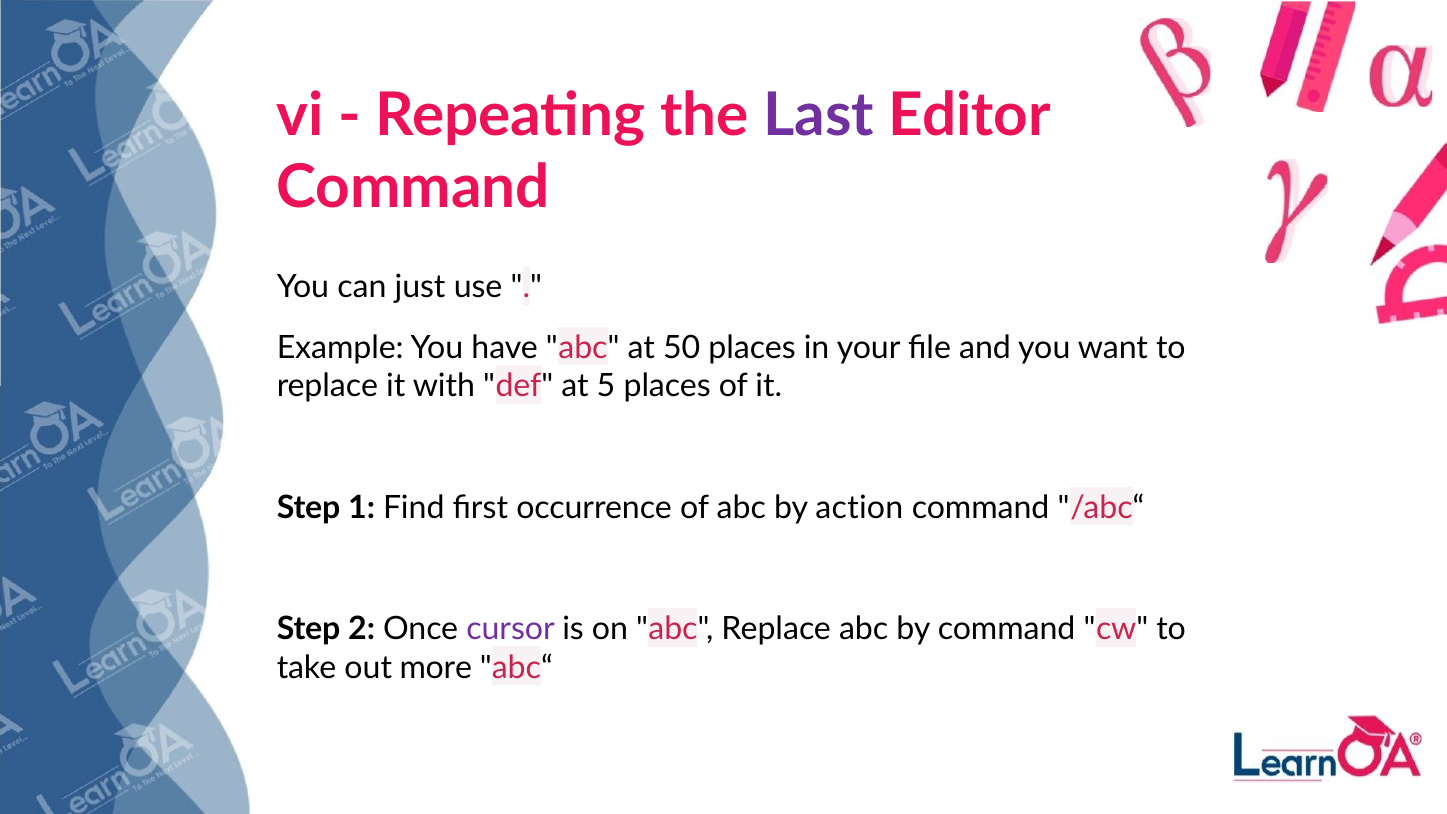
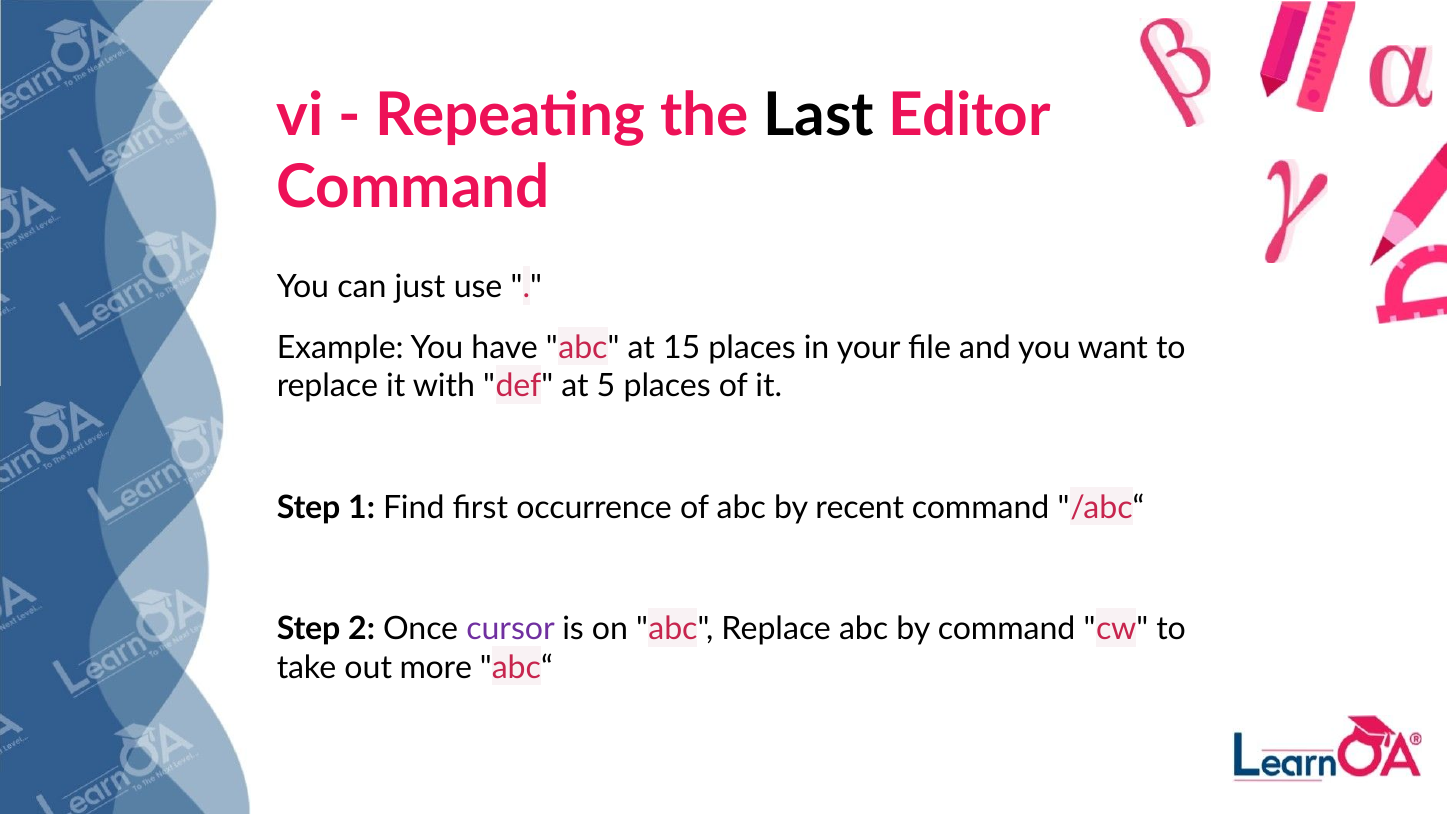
Last colour: purple -> black
50: 50 -> 15
action: action -> recent
